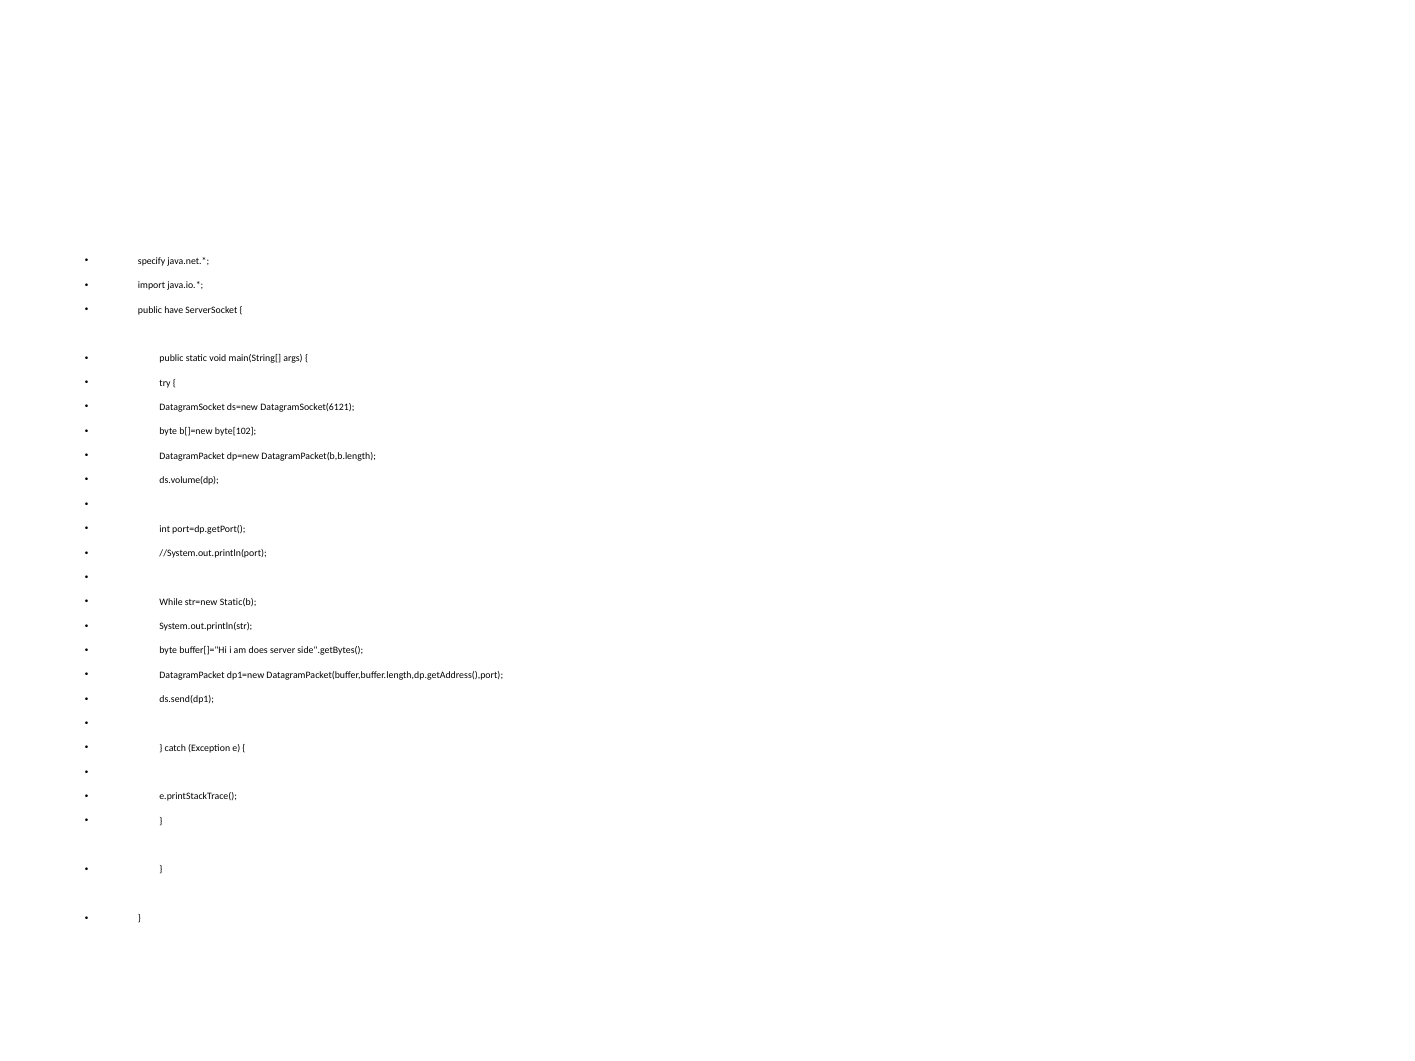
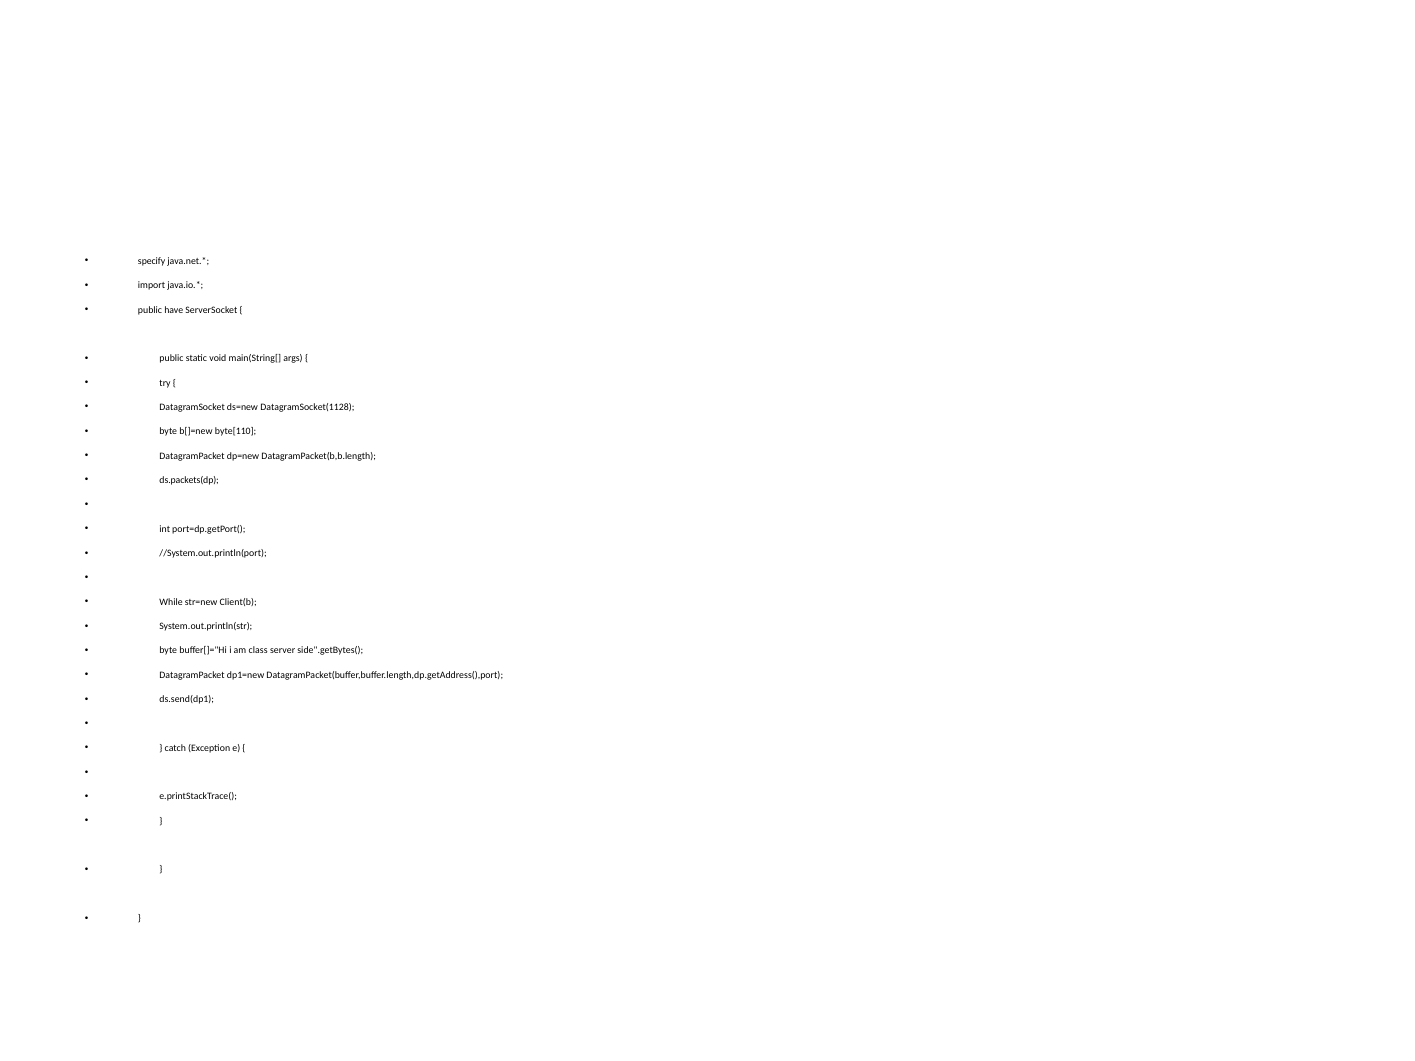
DatagramSocket(6121: DatagramSocket(6121 -> DatagramSocket(1128
byte[102: byte[102 -> byte[110
ds.volume(dp: ds.volume(dp -> ds.packets(dp
Static(b: Static(b -> Client(b
does: does -> class
